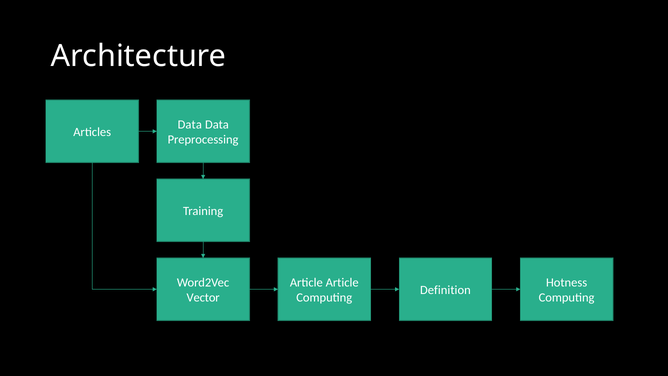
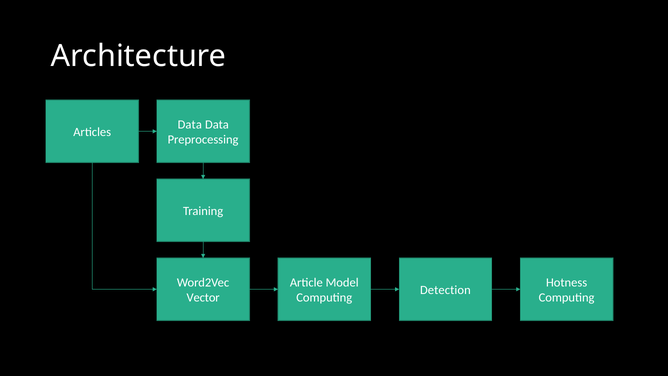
Article Article: Article -> Model
Definition: Definition -> Detection
